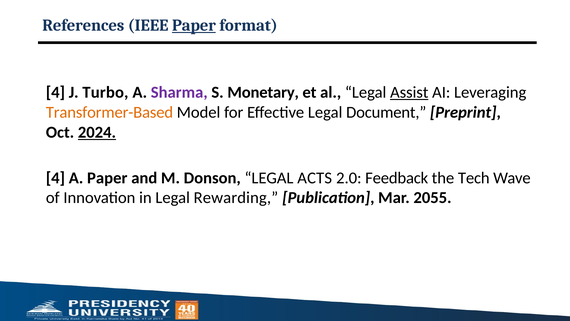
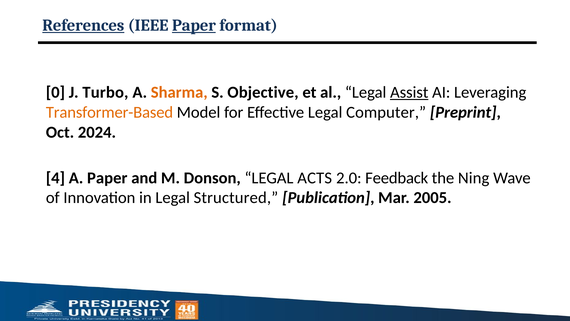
References underline: none -> present
4 at (55, 92): 4 -> 0
Sharma colour: purple -> orange
Monetary: Monetary -> Objective
Document: Document -> Computer
2024 underline: present -> none
Tech: Tech -> Ning
Rewarding: Rewarding -> Structured
2055: 2055 -> 2005
